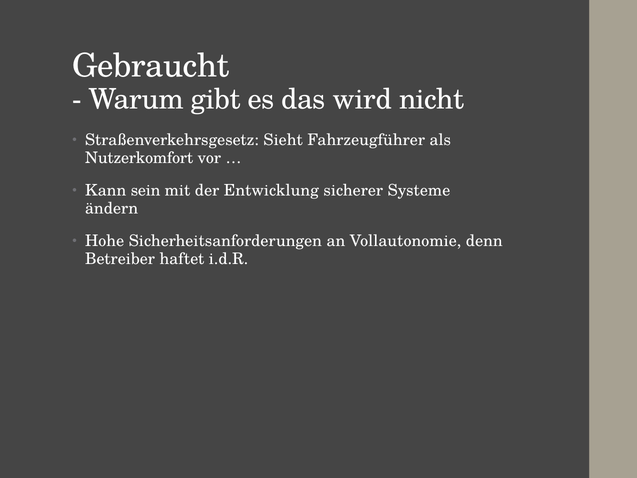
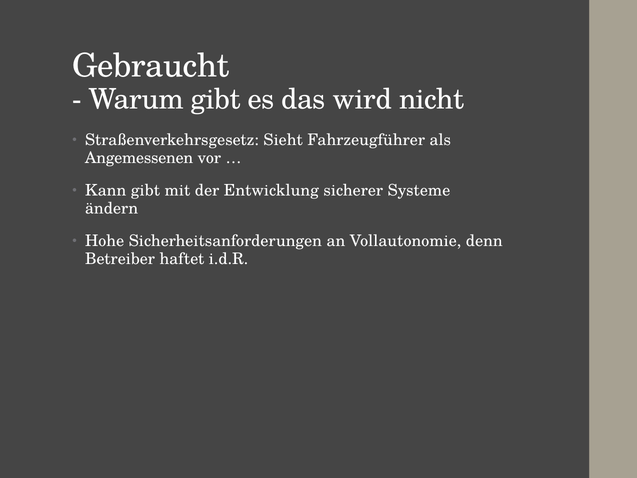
Nutzerkomfort: Nutzerkomfort -> Angemessenen
Kann sein: sein -> gibt
